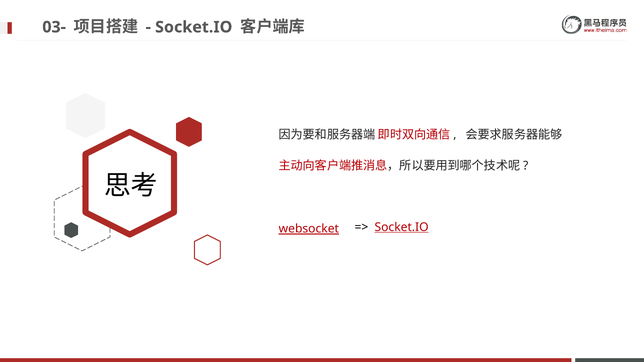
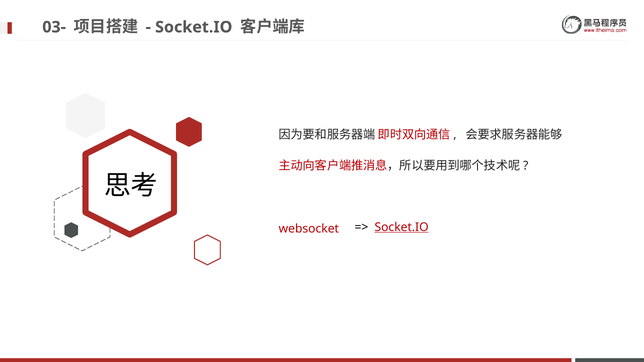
websocket underline: present -> none
